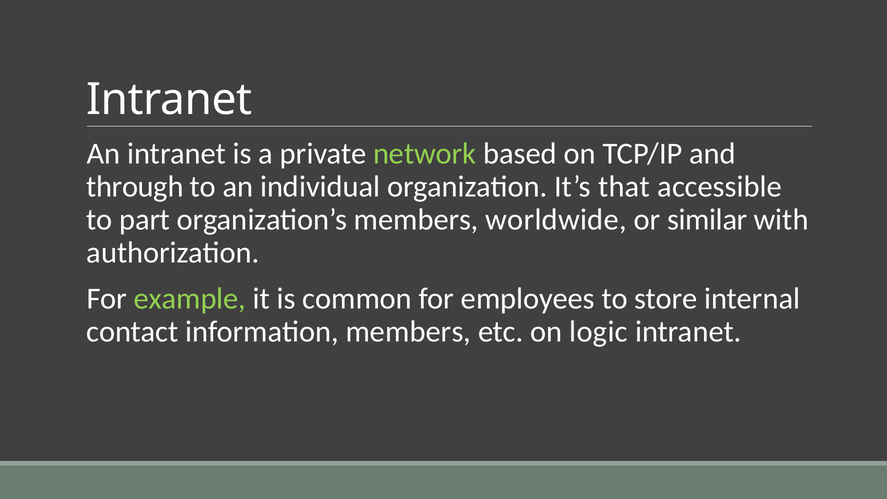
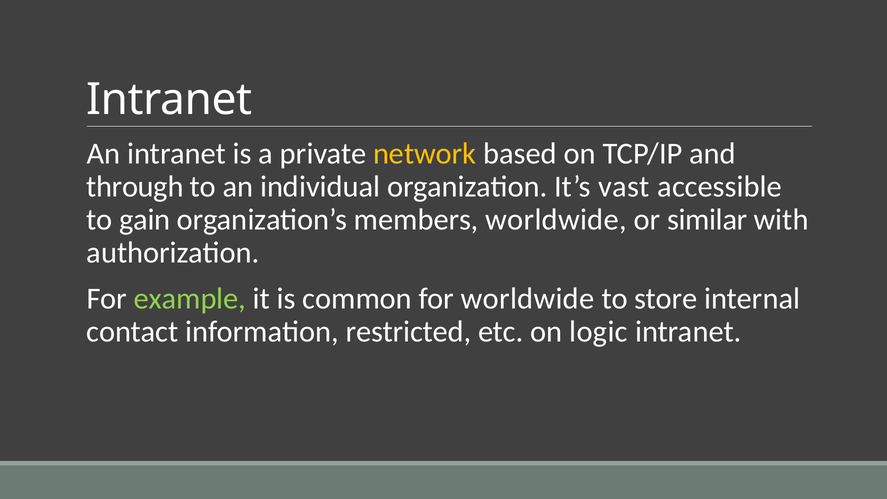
network colour: light green -> yellow
that: that -> vast
part: part -> gain
for employees: employees -> worldwide
information members: members -> restricted
